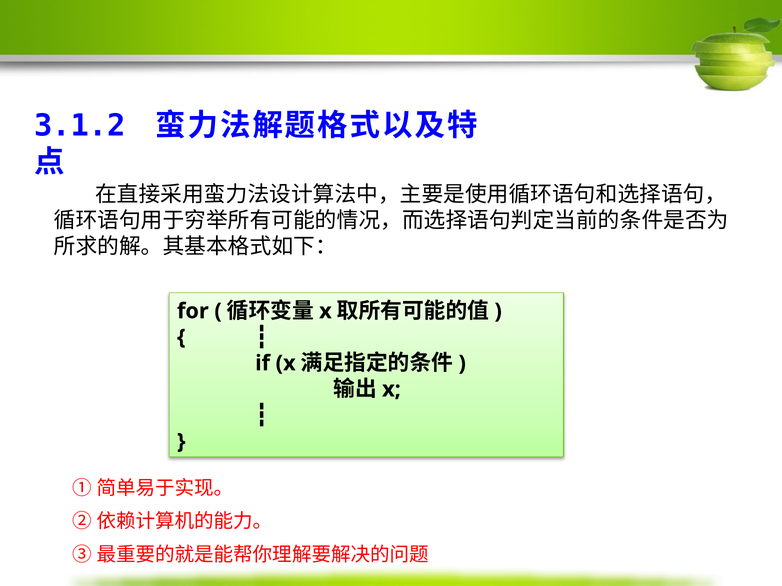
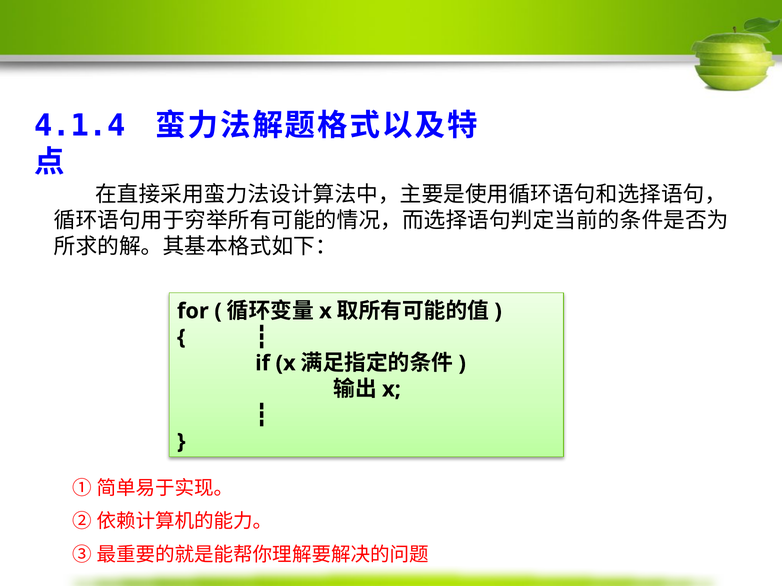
3.1.2: 3.1.2 -> 4.1.4
